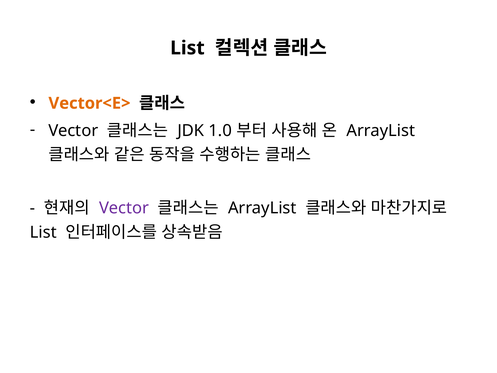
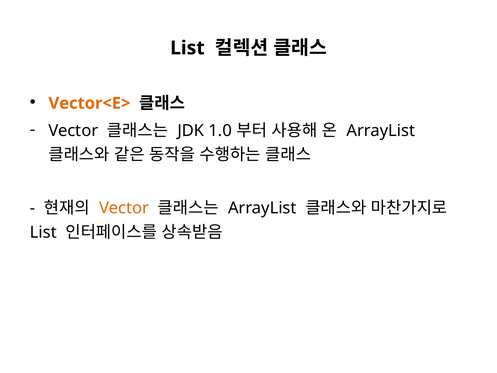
Vector at (124, 208) colour: purple -> orange
